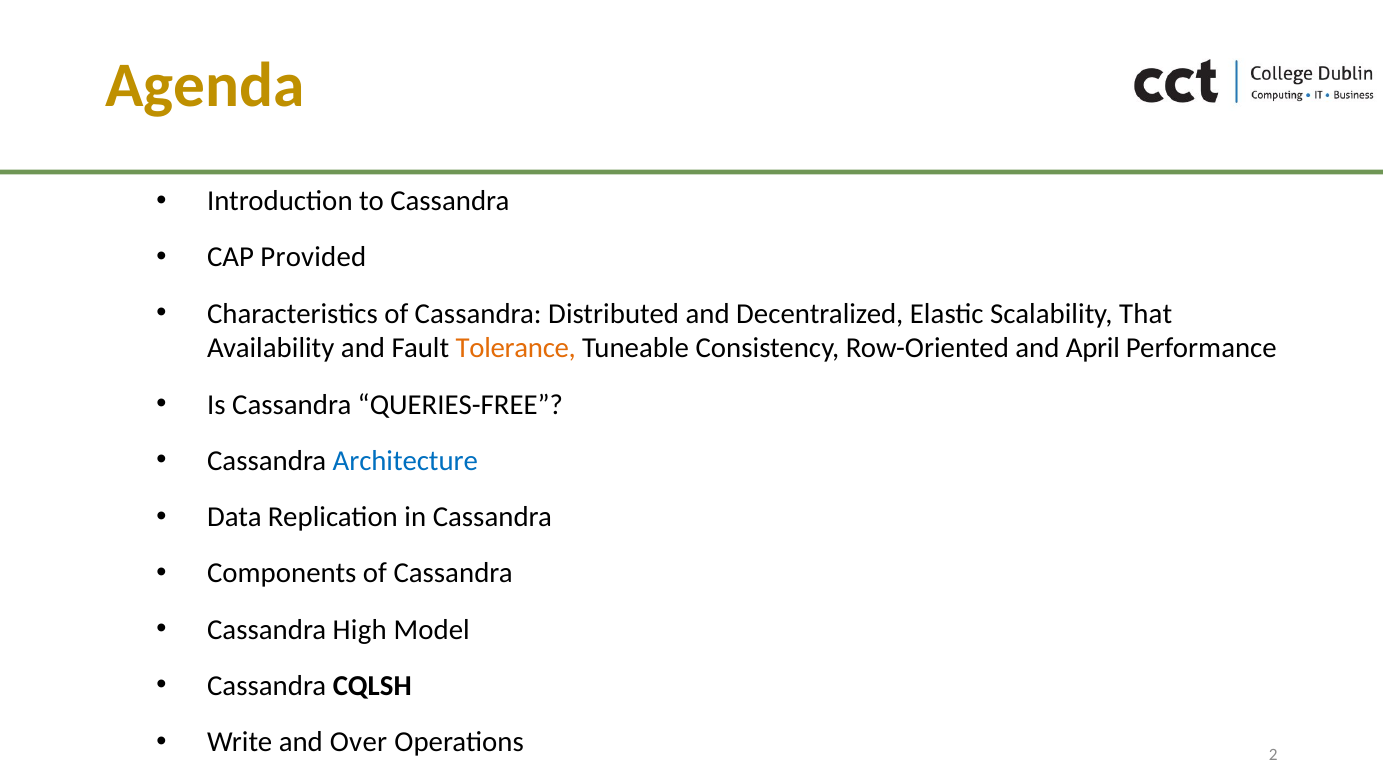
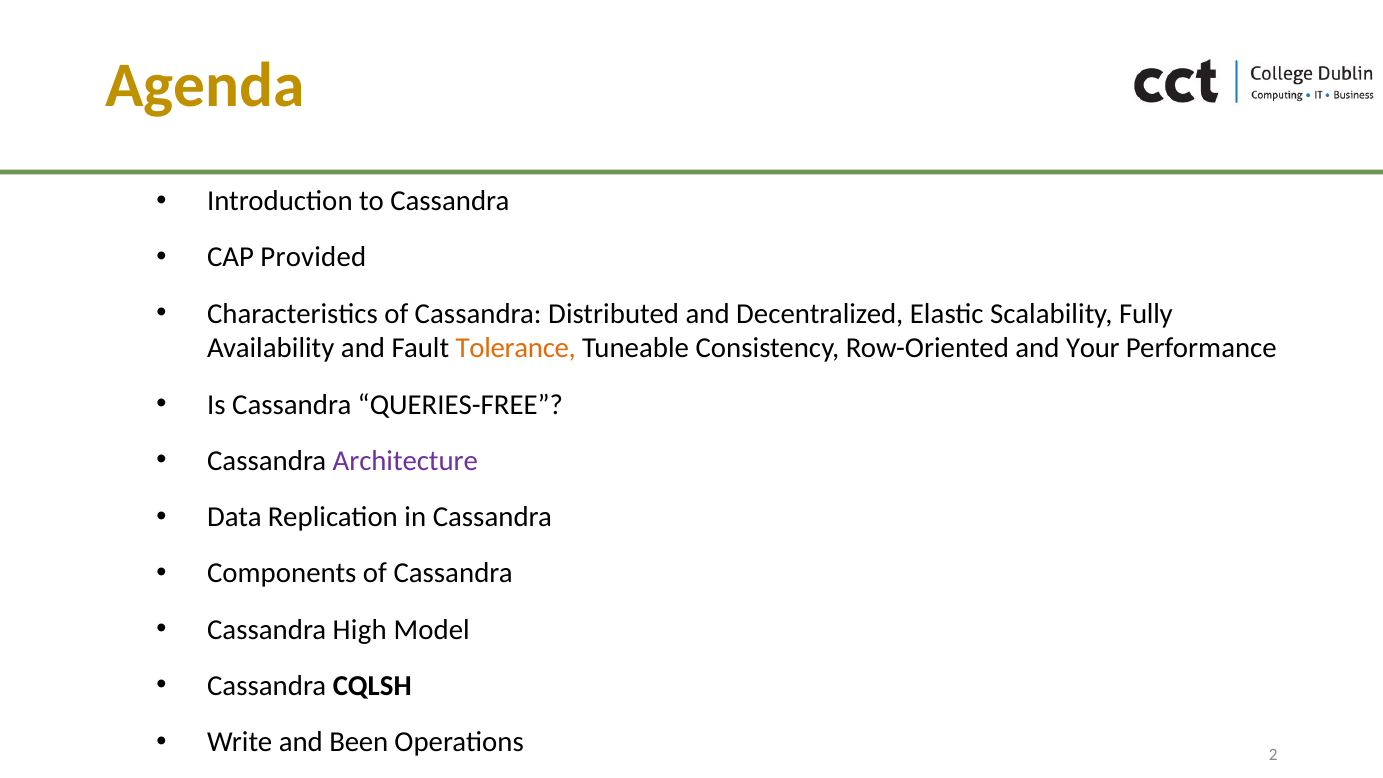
That: That -> Fully
April: April -> Your
Architecture colour: blue -> purple
Over: Over -> Been
